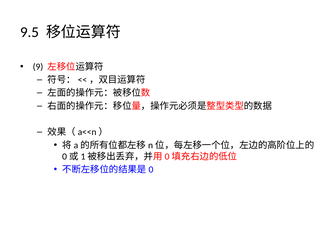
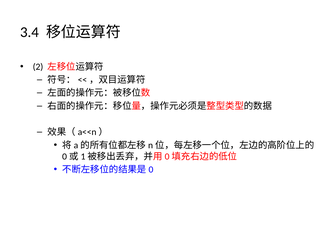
9.5: 9.5 -> 3.4
9: 9 -> 2
